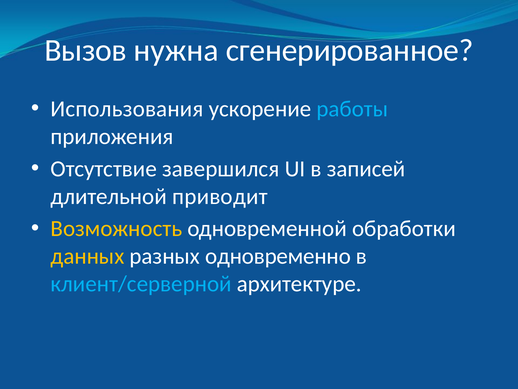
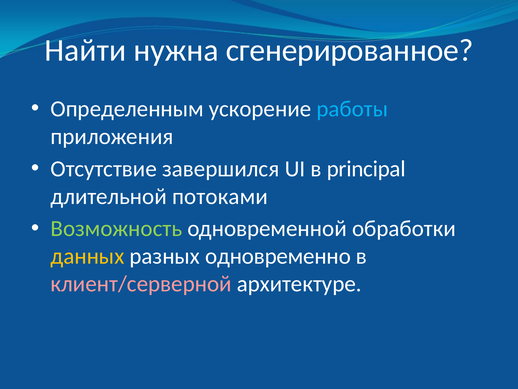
Вызов: Вызов -> Найти
Использования: Использования -> Определенным
записей: записей -> principal
приводит: приводит -> потоками
Возможность colour: yellow -> light green
клиент/серверной colour: light blue -> pink
